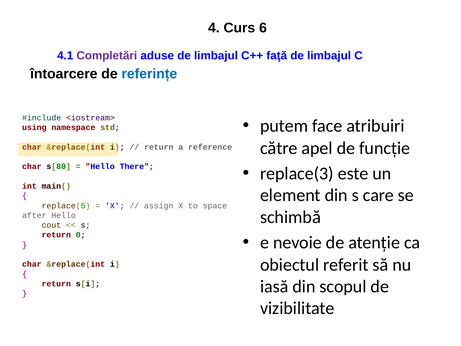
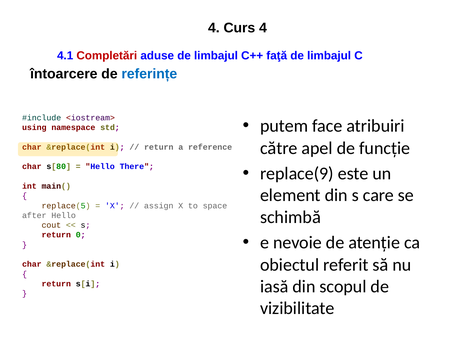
Curs 6: 6 -> 4
Completări colour: purple -> red
replace(3: replace(3 -> replace(9
